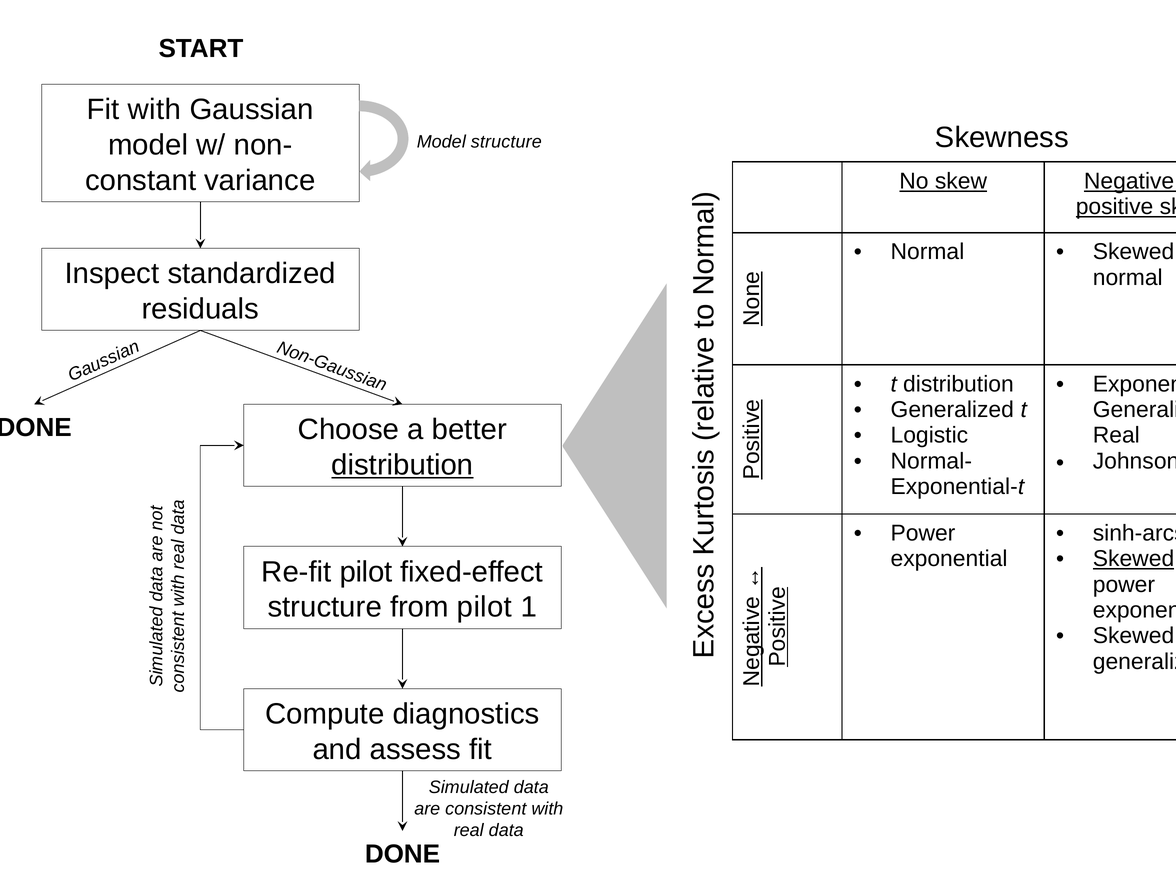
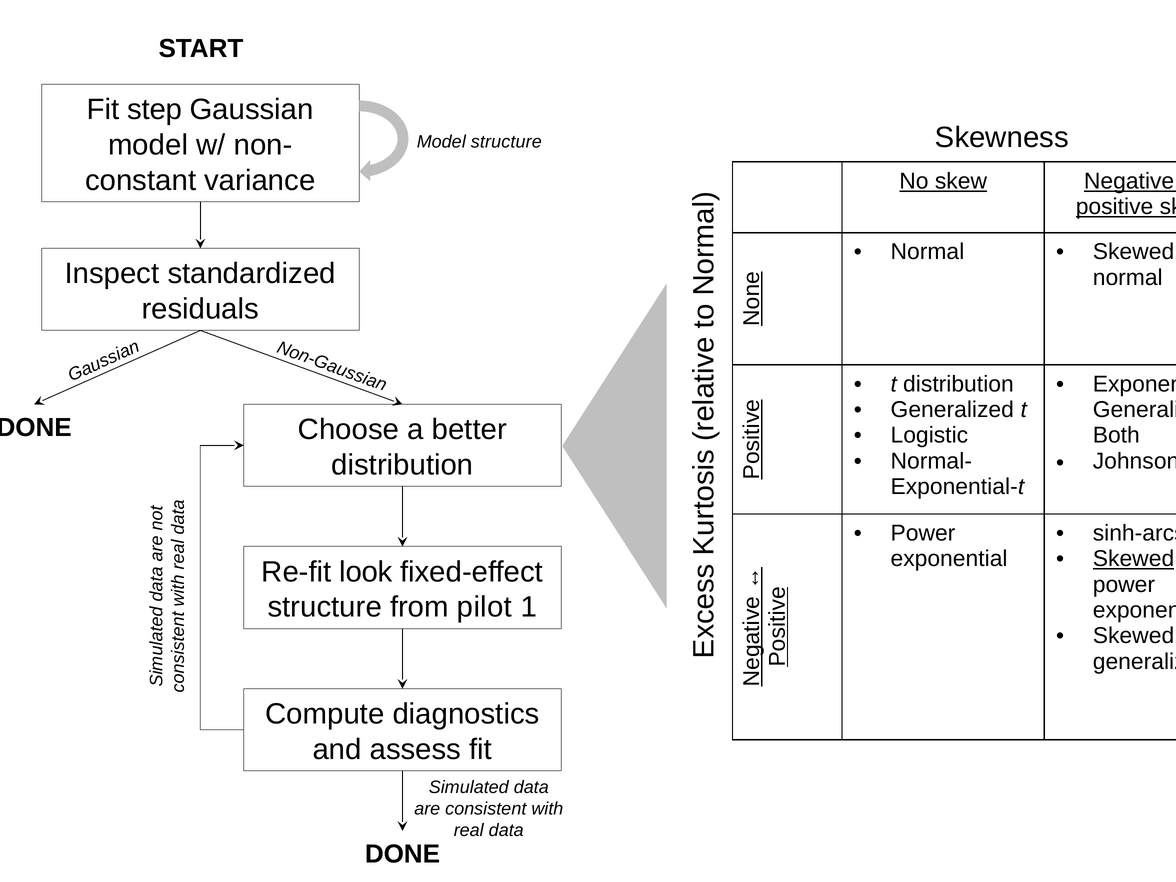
Fit with: with -> step
Real at (1116, 435): Real -> Both
distribution at (402, 465) underline: present -> none
Re-fit pilot: pilot -> look
